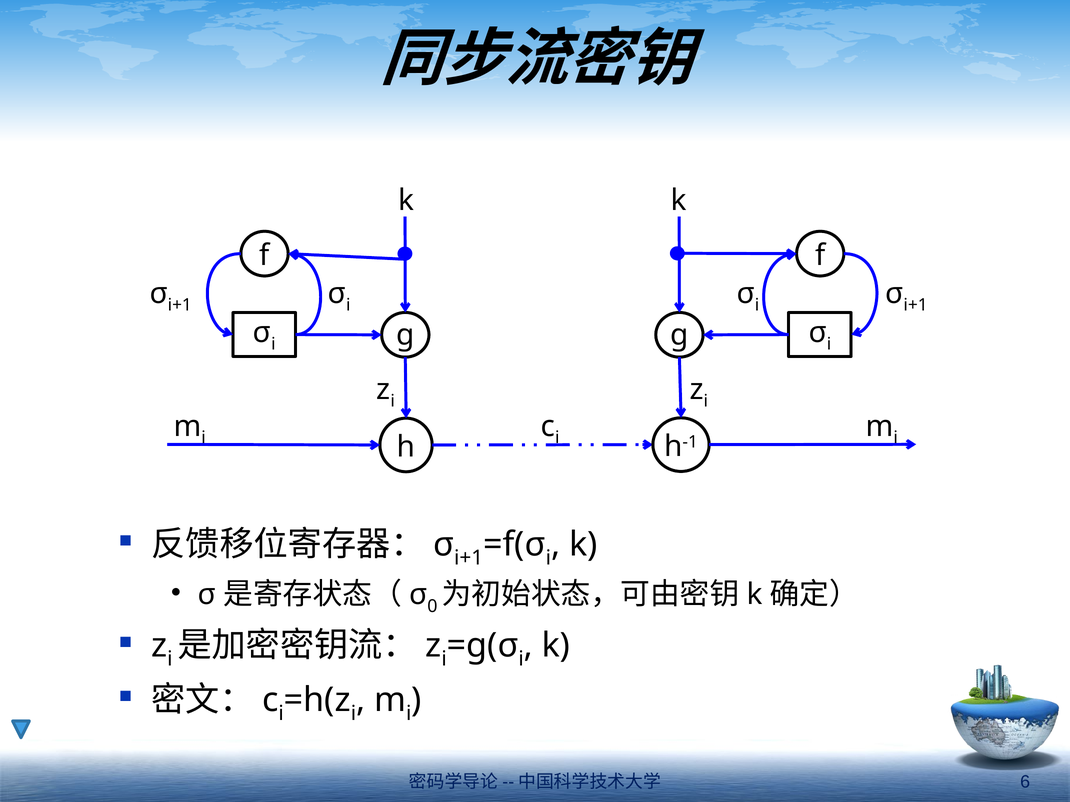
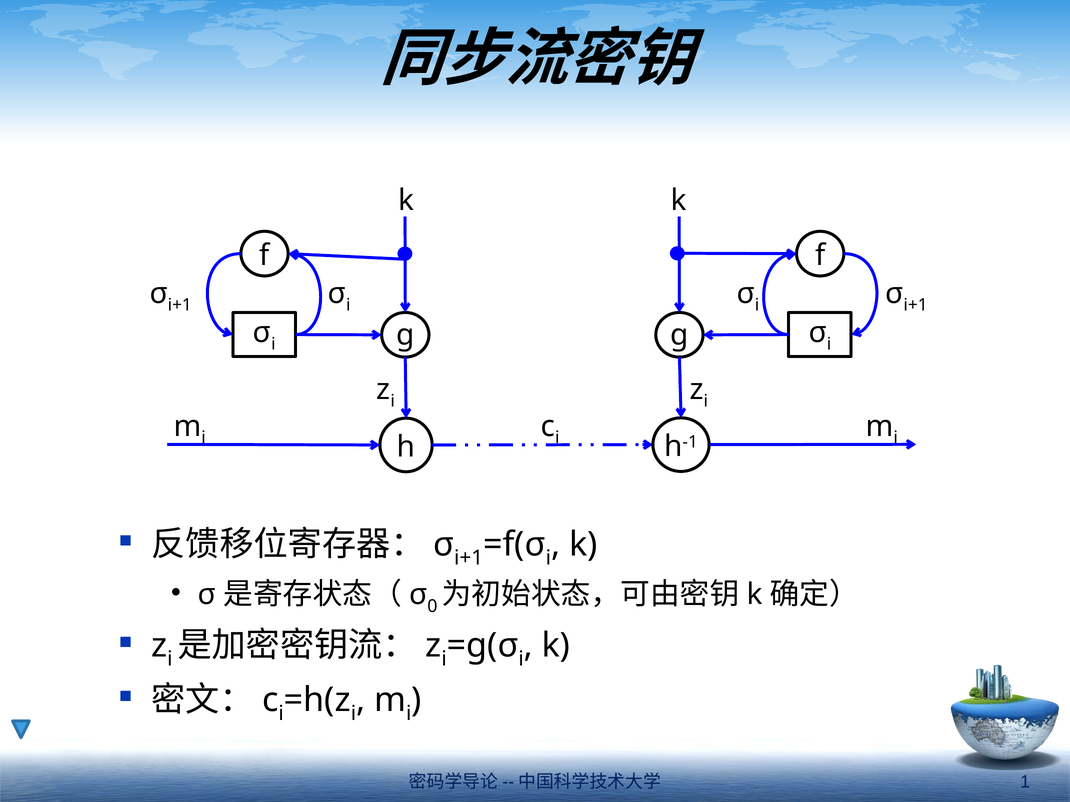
6: 6 -> 1
